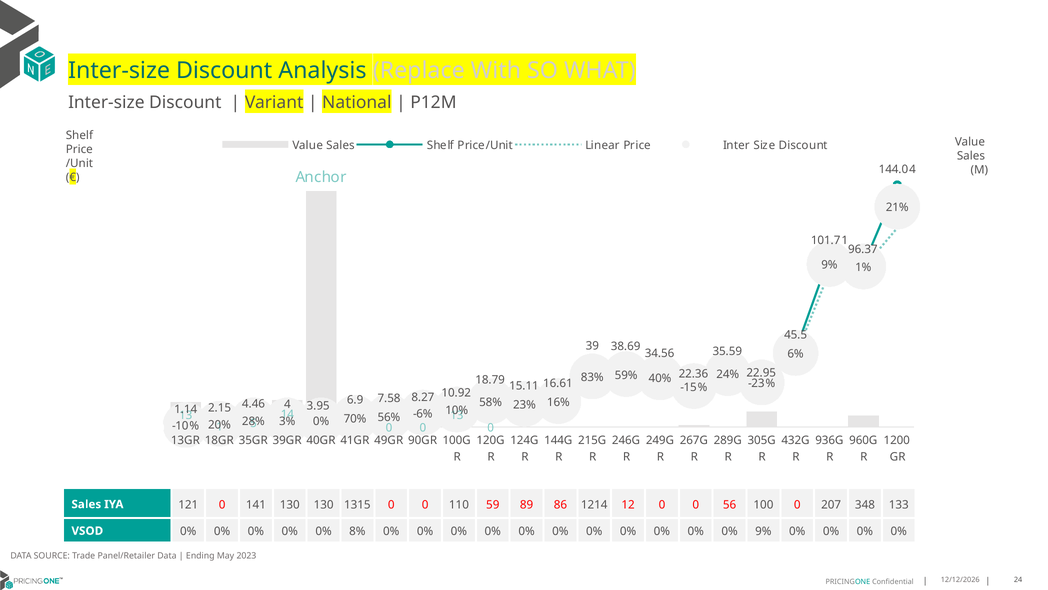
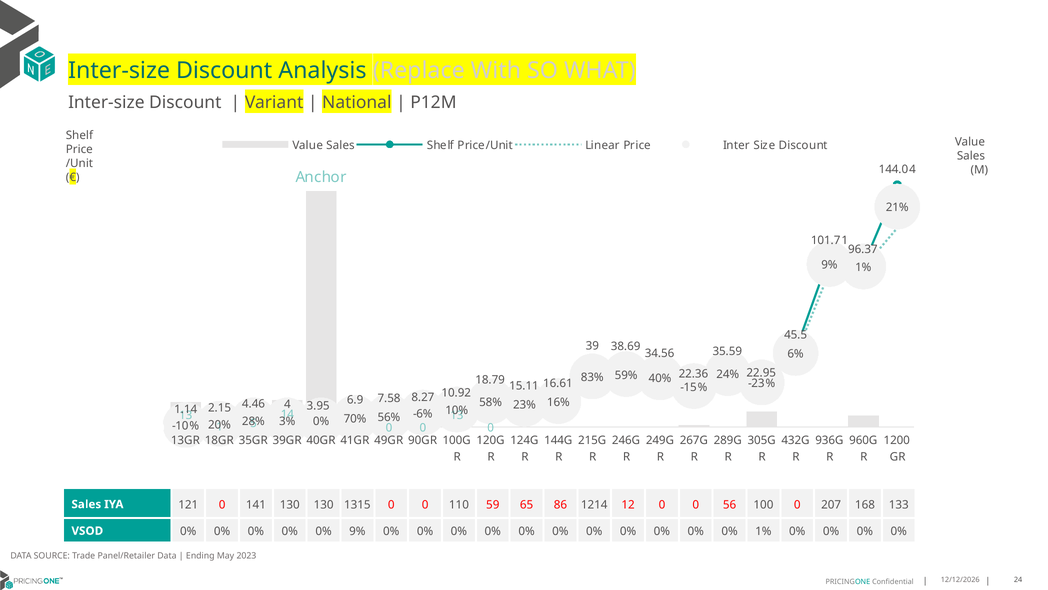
89: 89 -> 65
348: 348 -> 168
0% 8%: 8% -> 9%
0% 9%: 9% -> 1%
